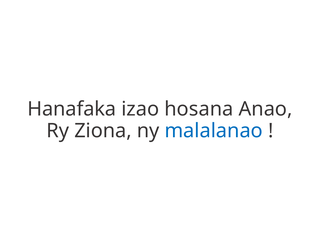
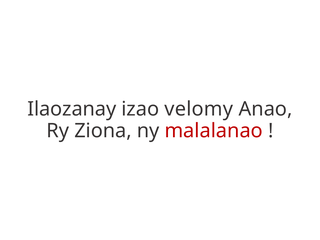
Hanafaka: Hanafaka -> Ilaozanay
hosana: hosana -> velomy
malalanao colour: blue -> red
